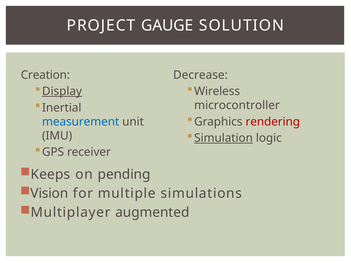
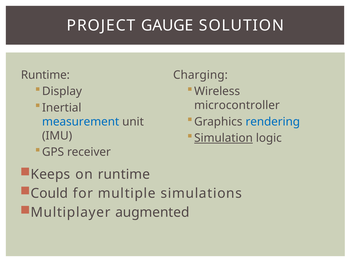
Creation at (45, 75): Creation -> Runtime
Decrease: Decrease -> Charging
Display underline: present -> none
rendering colour: red -> blue
on pending: pending -> runtime
Vision: Vision -> Could
